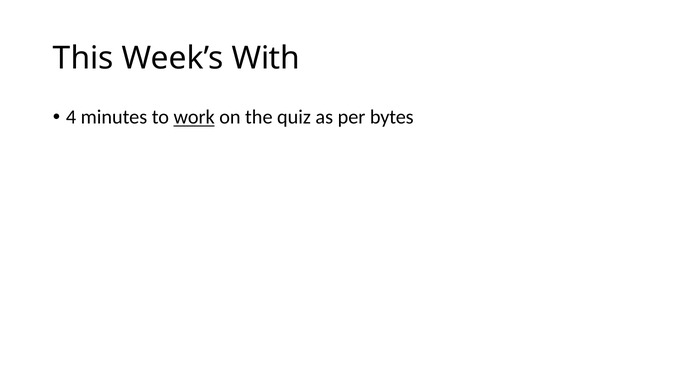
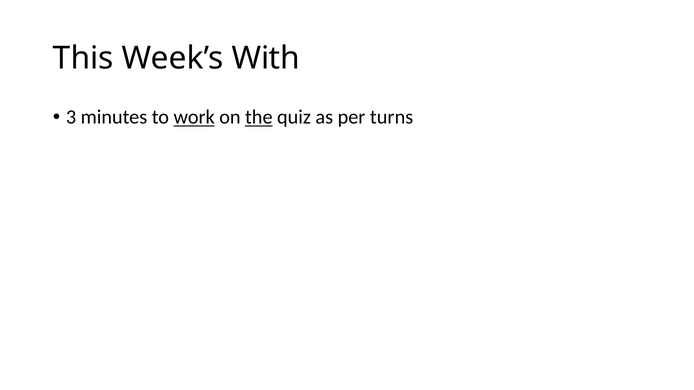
4: 4 -> 3
the underline: none -> present
bytes: bytes -> turns
